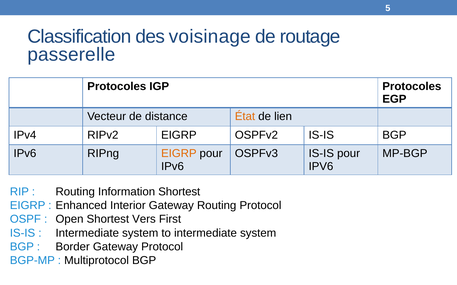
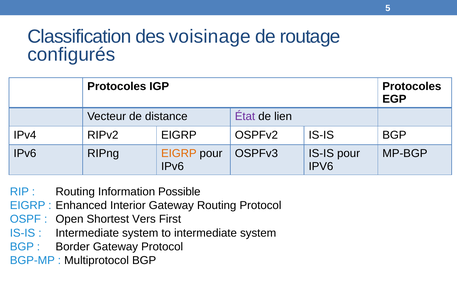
passerelle: passerelle -> configurés
État colour: orange -> purple
Information Shortest: Shortest -> Possible
